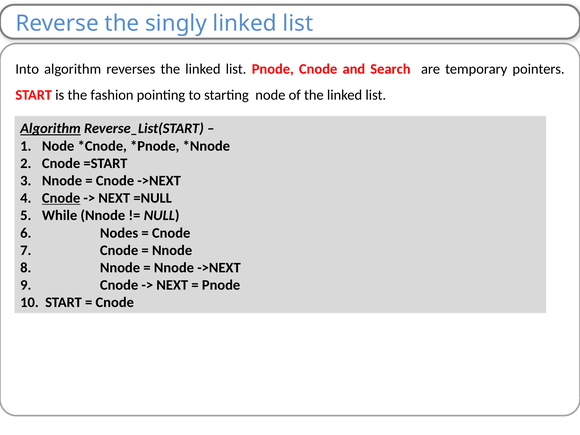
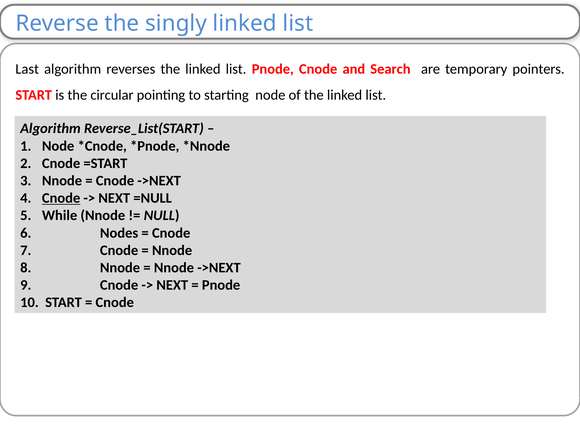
Into: Into -> Last
fashion: fashion -> circular
Algorithm at (50, 129) underline: present -> none
